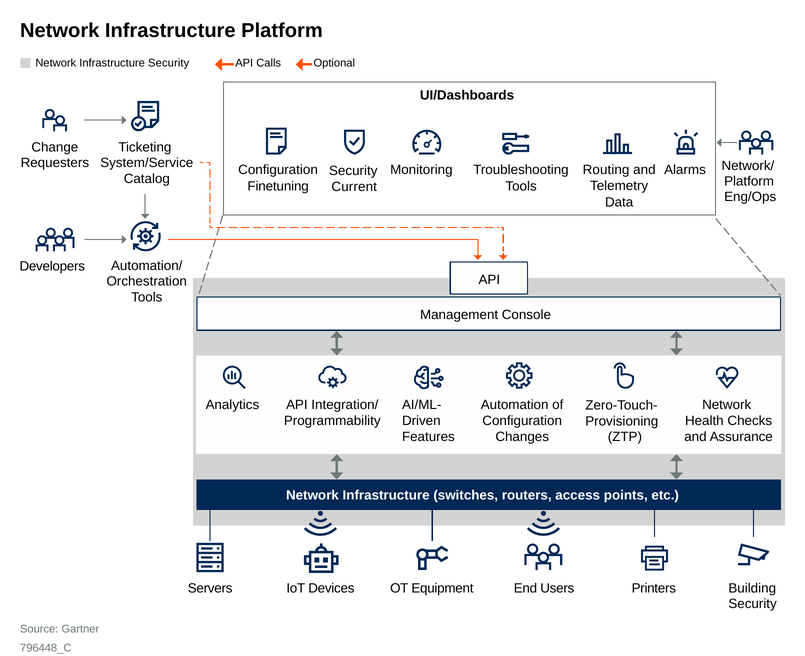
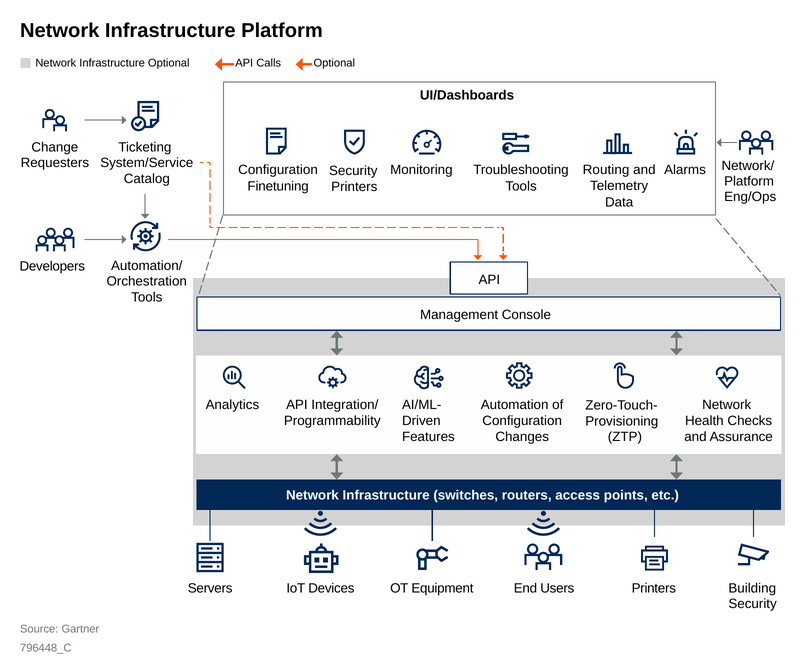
Infrastructure Security: Security -> Optional
Current at (354, 187): Current -> Printers
